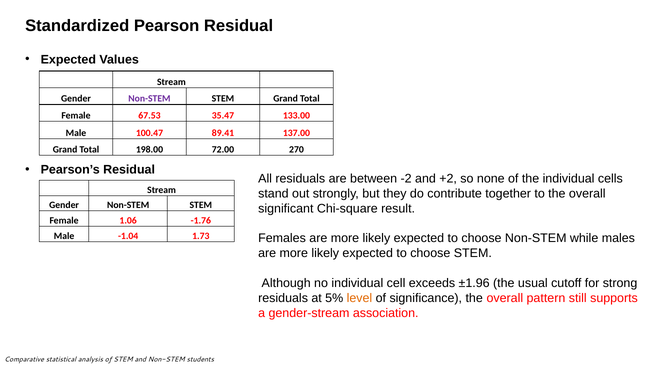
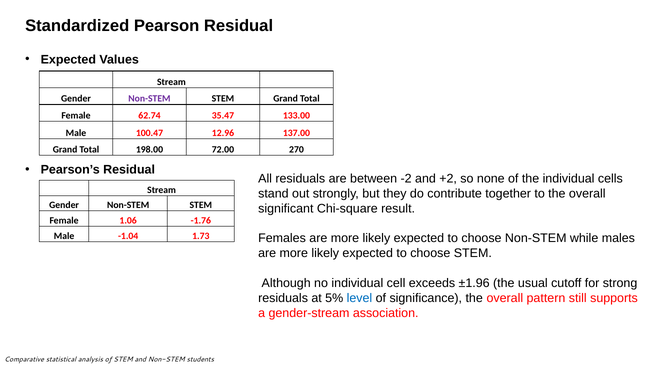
67.53: 67.53 -> 62.74
89.41: 89.41 -> 12.96
level colour: orange -> blue
